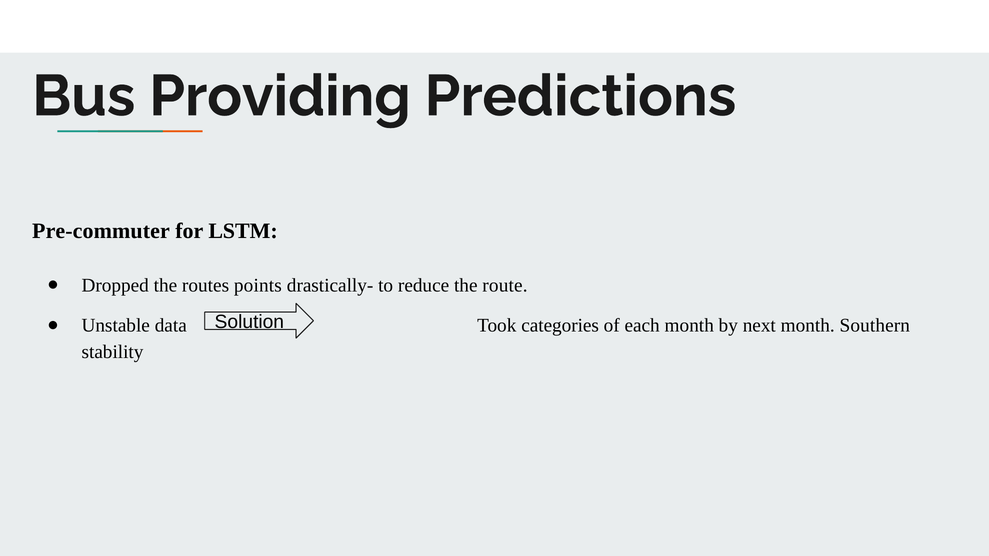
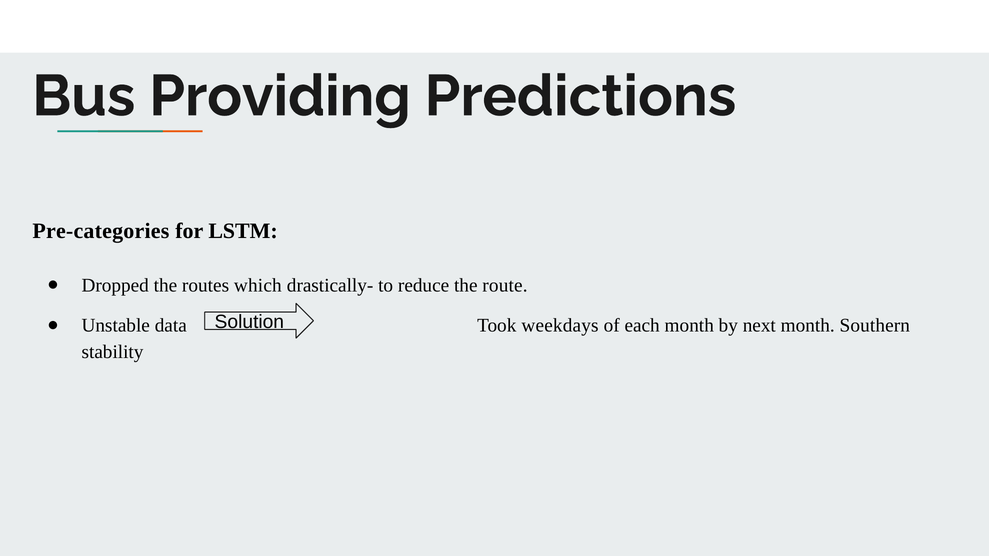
Pre-commuter: Pre-commuter -> Pre-categories
points: points -> which
categories: categories -> weekdays
